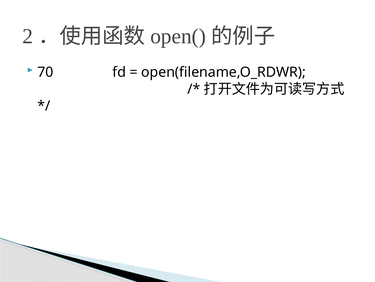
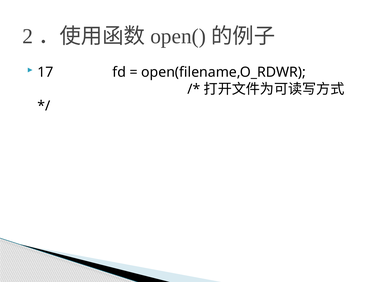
70: 70 -> 17
